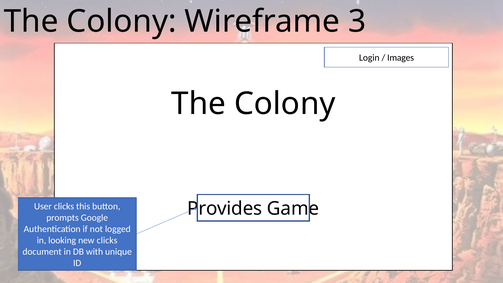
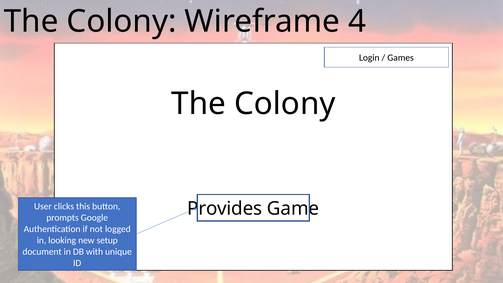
3: 3 -> 4
Images: Images -> Games
new clicks: clicks -> setup
